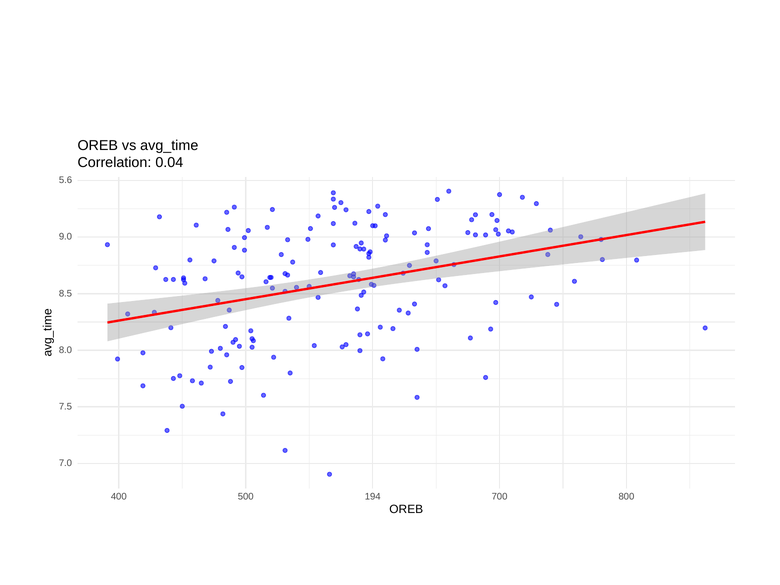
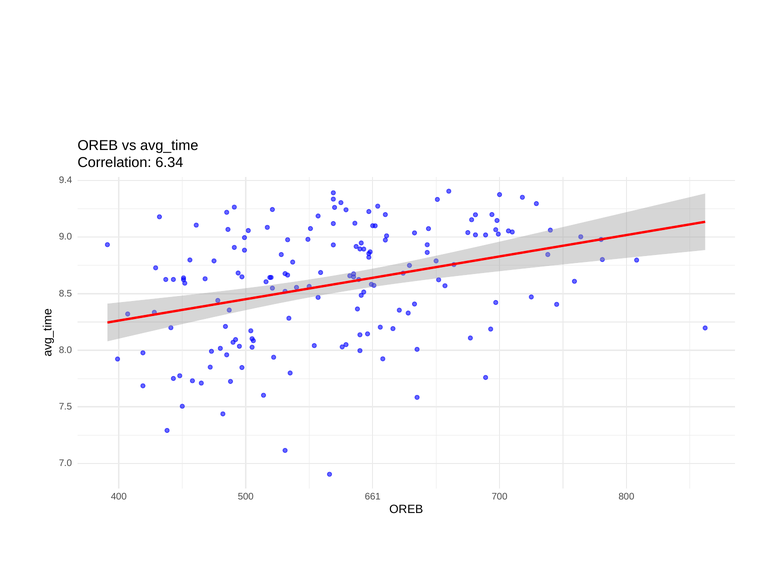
0.04: 0.04 -> 6.34
5.6: 5.6 -> 9.4
194: 194 -> 661
